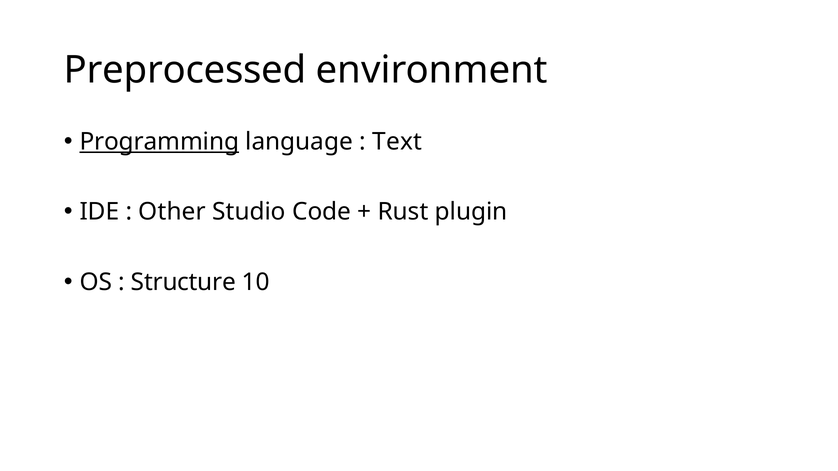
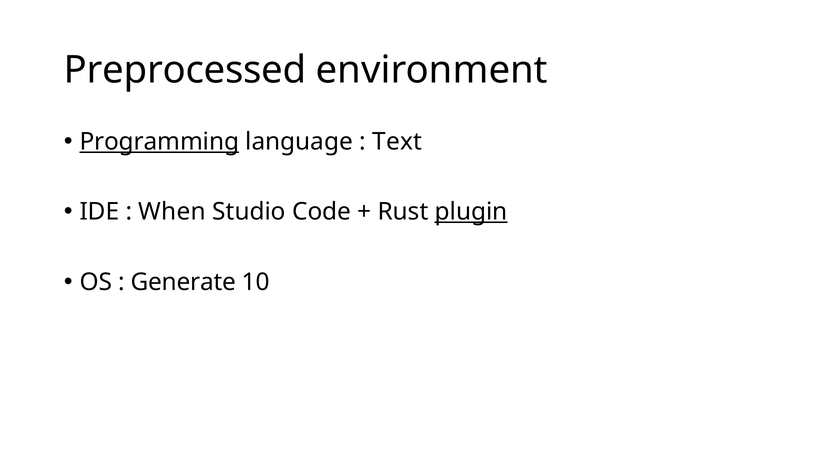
Other: Other -> When
plugin underline: none -> present
Structure: Structure -> Generate
